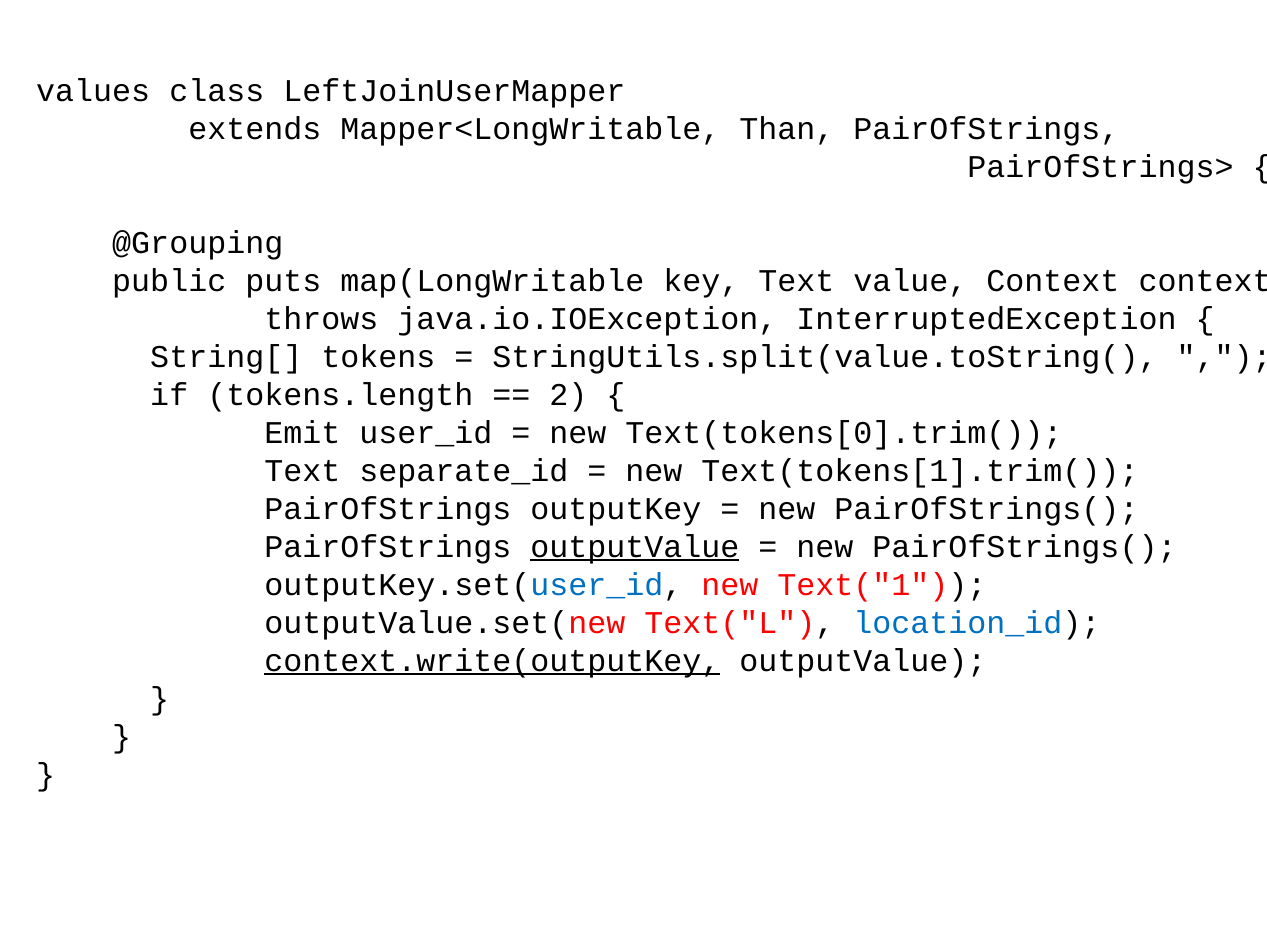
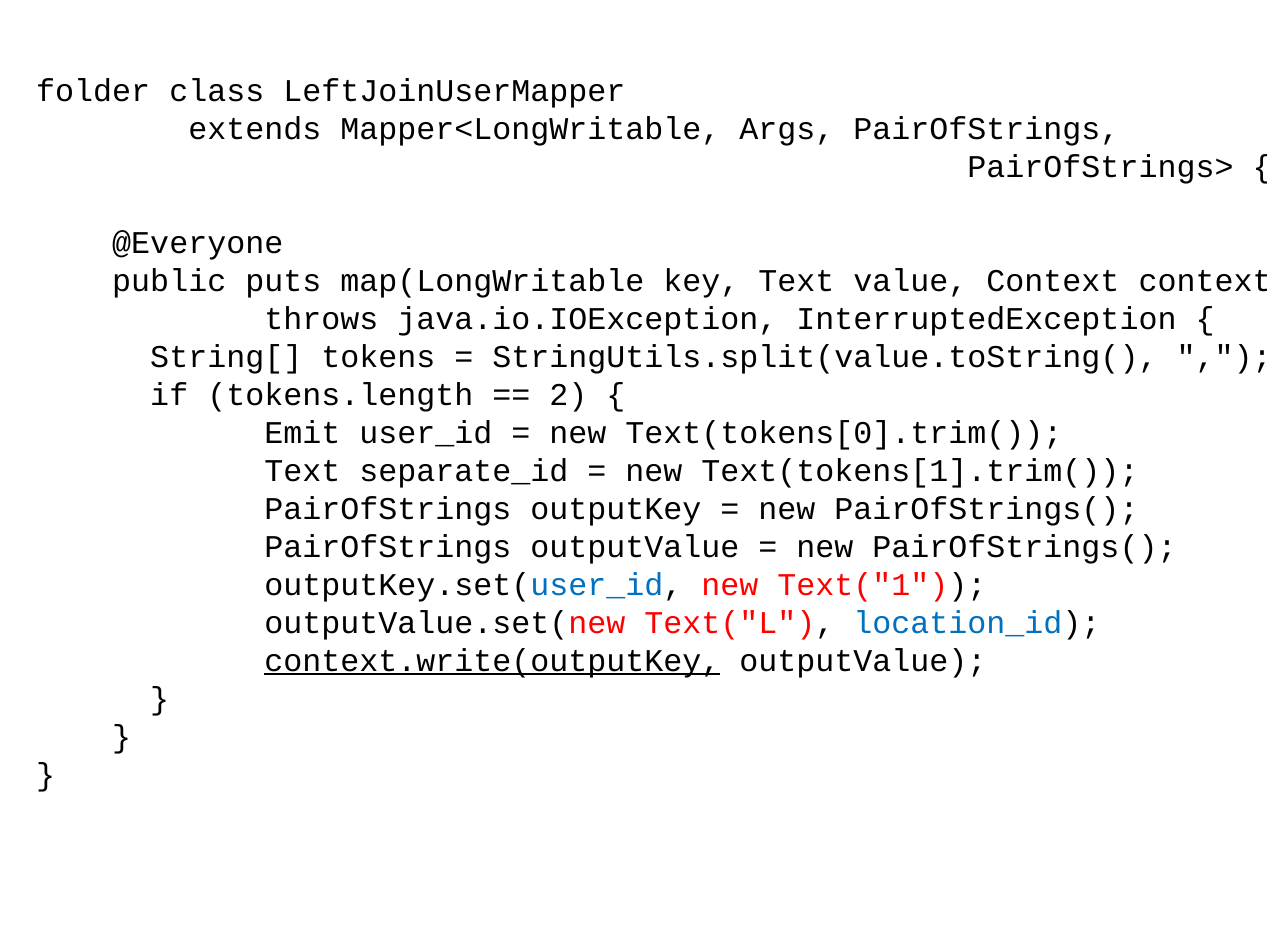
values: values -> folder
Than: Than -> Args
@Grouping: @Grouping -> @Everyone
outputValue at (635, 547) underline: present -> none
